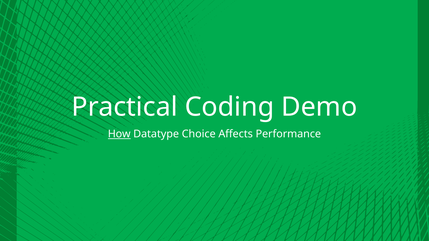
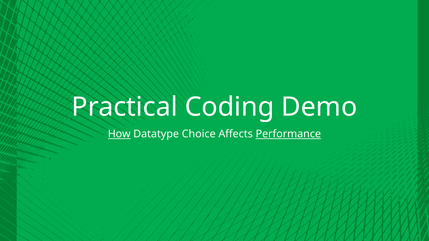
Performance underline: none -> present
